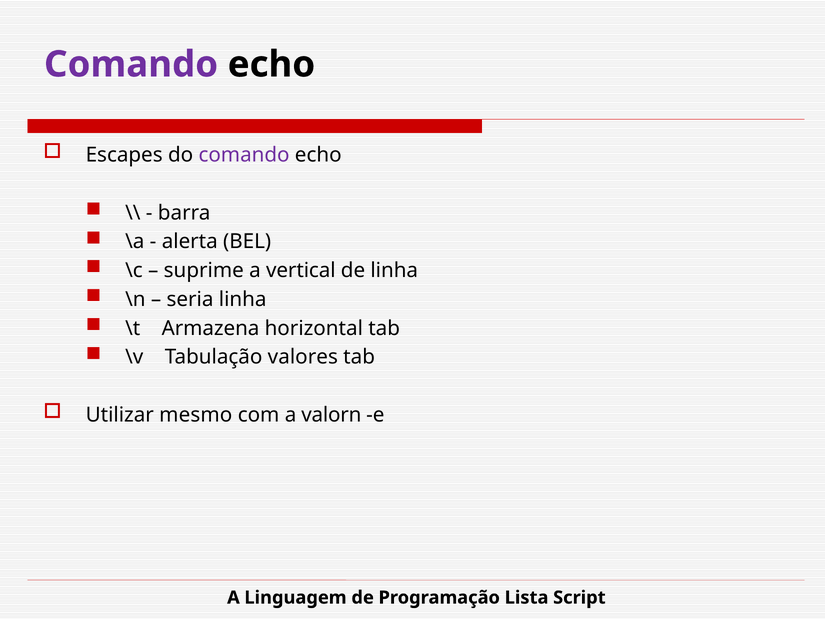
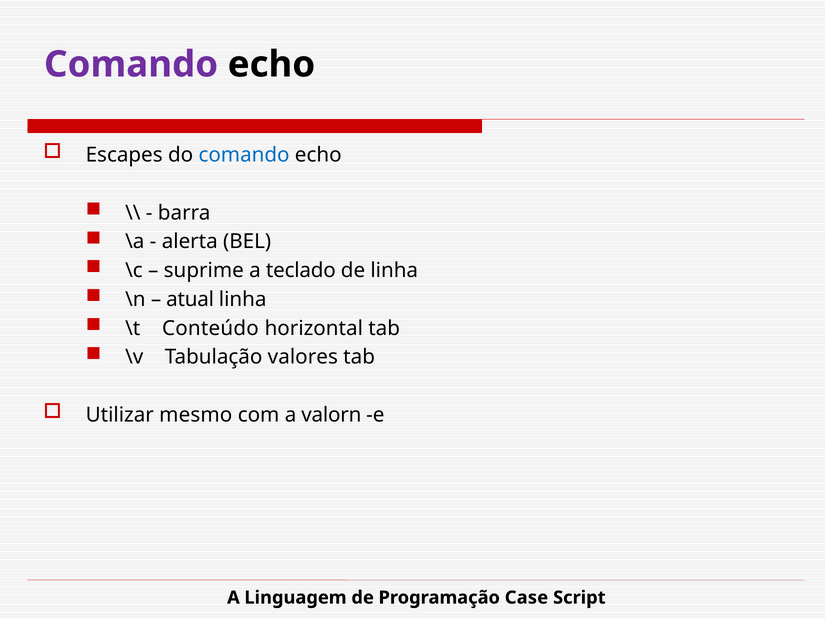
comando at (244, 155) colour: purple -> blue
vertical: vertical -> teclado
seria: seria -> atual
Armazena: Armazena -> Conteúdo
Lista: Lista -> Case
